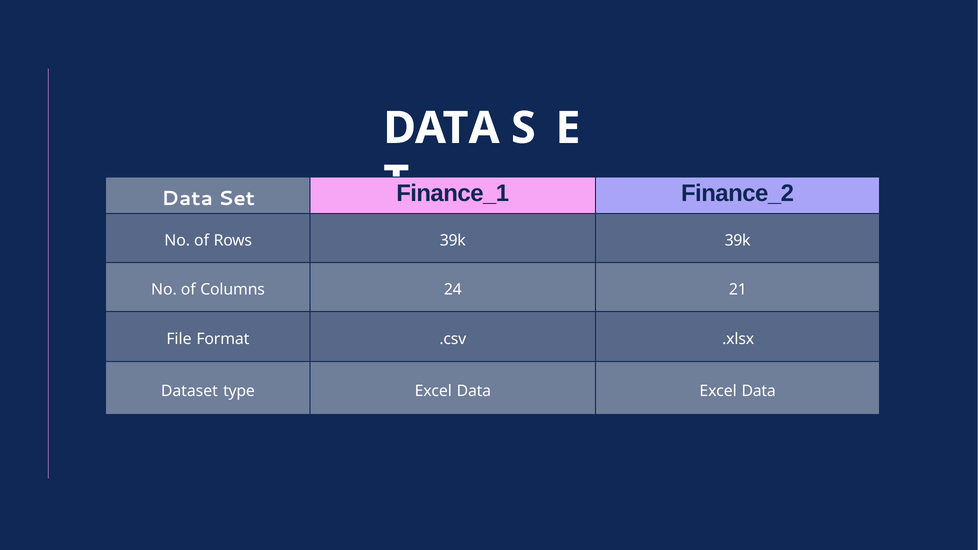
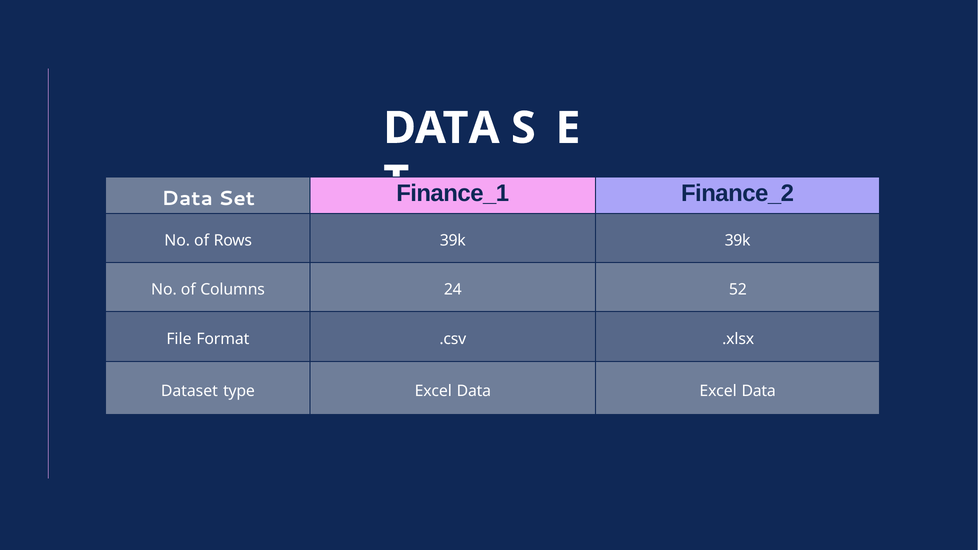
21: 21 -> 52
